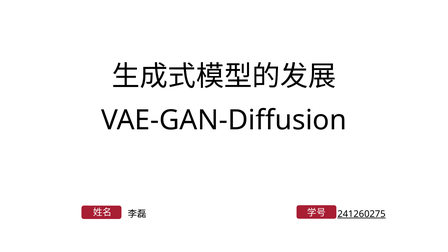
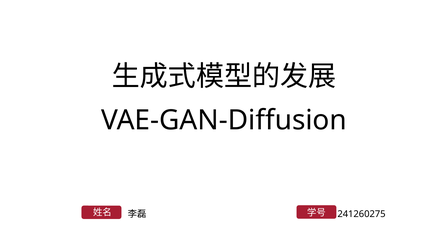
241260275 underline: present -> none
